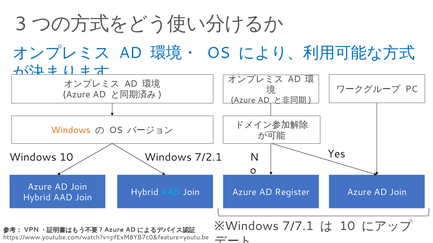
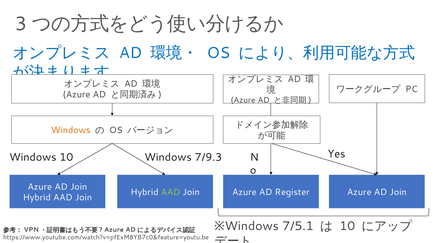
7/2.1: 7/2.1 -> 7/9.3
AAD at (171, 193) colour: light blue -> light green
7/7.1: 7/7.1 -> 7/5.1
